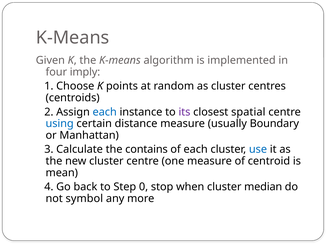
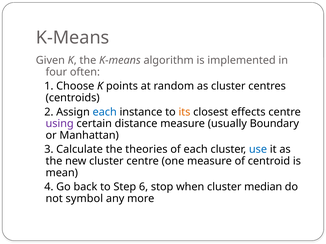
imply: imply -> often
its colour: purple -> orange
spatial: spatial -> effects
using colour: blue -> purple
contains: contains -> theories
0: 0 -> 6
